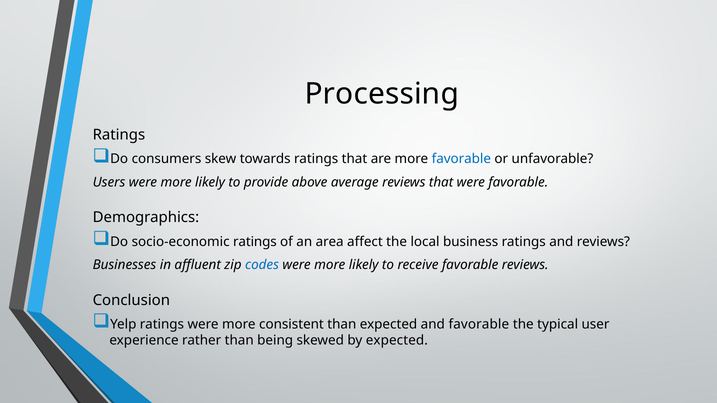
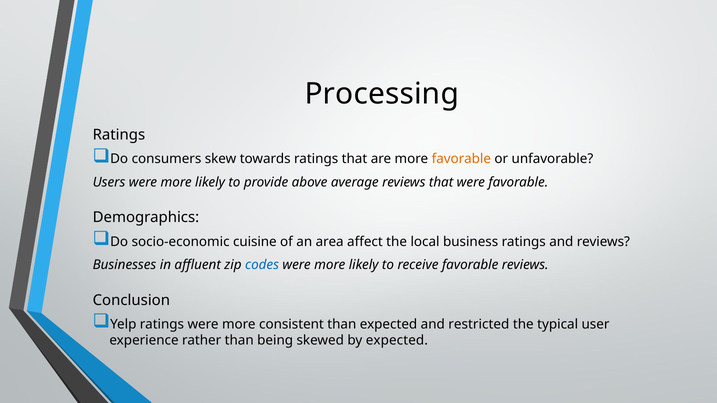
favorable at (461, 159) colour: blue -> orange
socio-economic ratings: ratings -> cuisine
and favorable: favorable -> restricted
